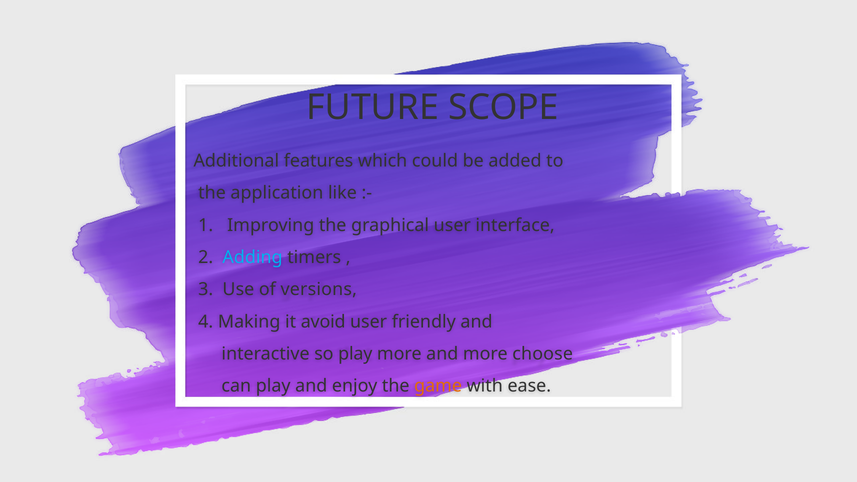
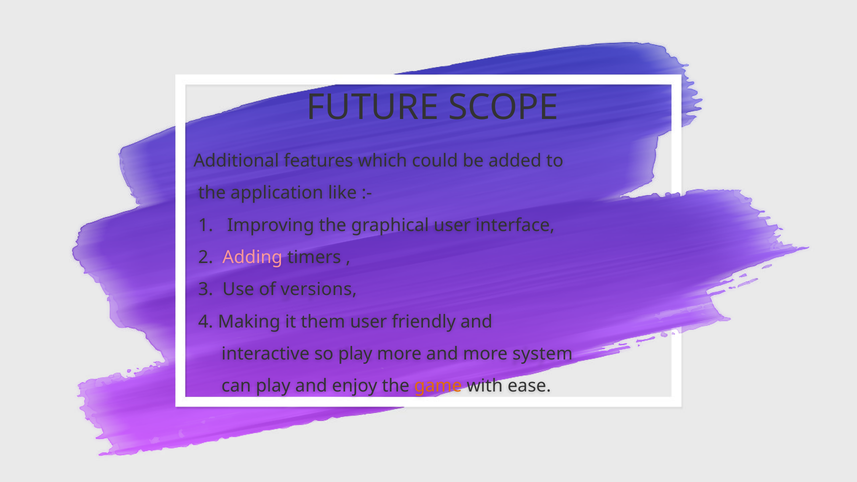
Adding colour: light blue -> pink
avoid: avoid -> them
choose: choose -> system
